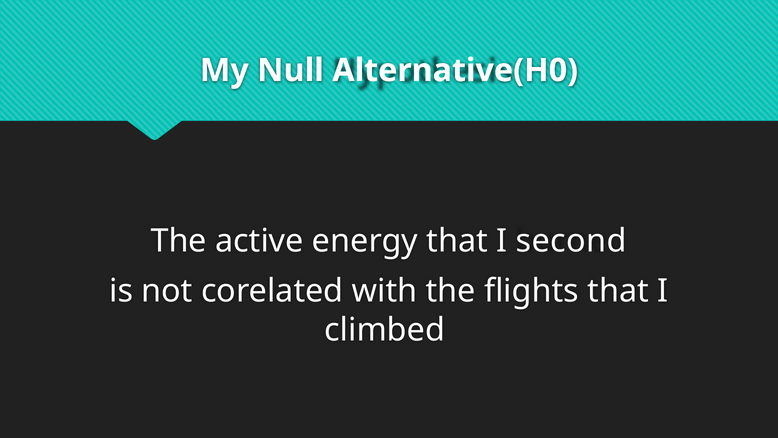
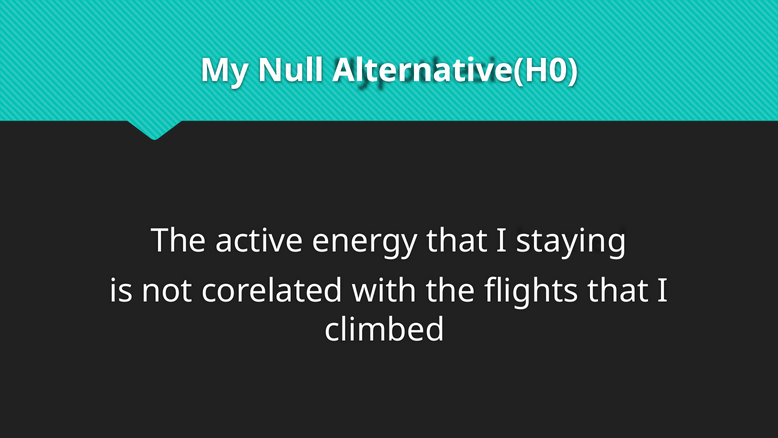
second: second -> staying
